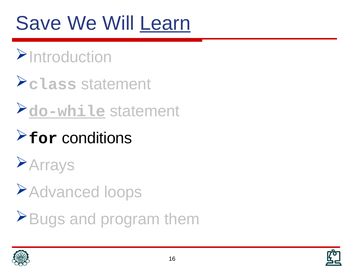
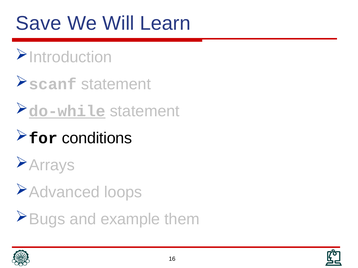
Learn underline: present -> none
class: class -> scanf
program: program -> example
